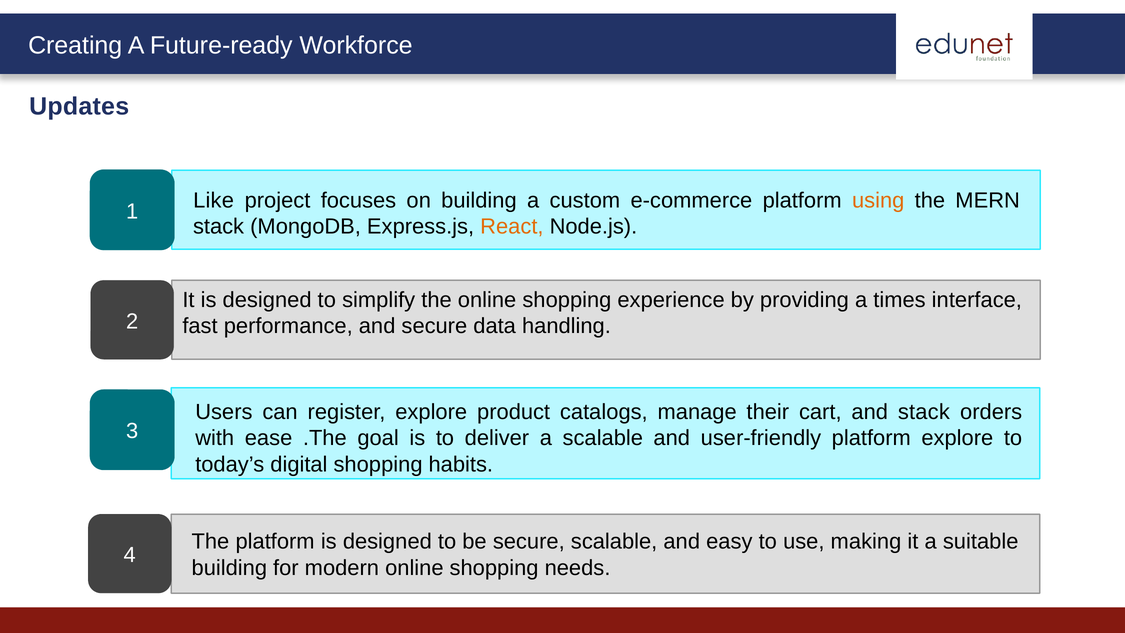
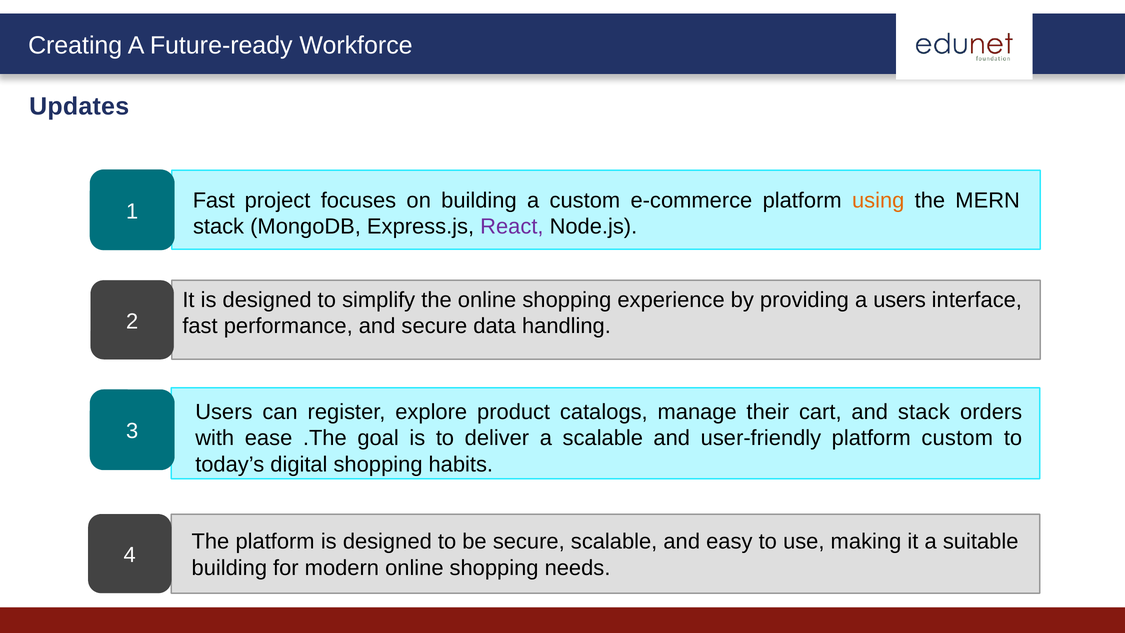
Like at (214, 200): Like -> Fast
React colour: orange -> purple
a times: times -> users
platform explore: explore -> custom
